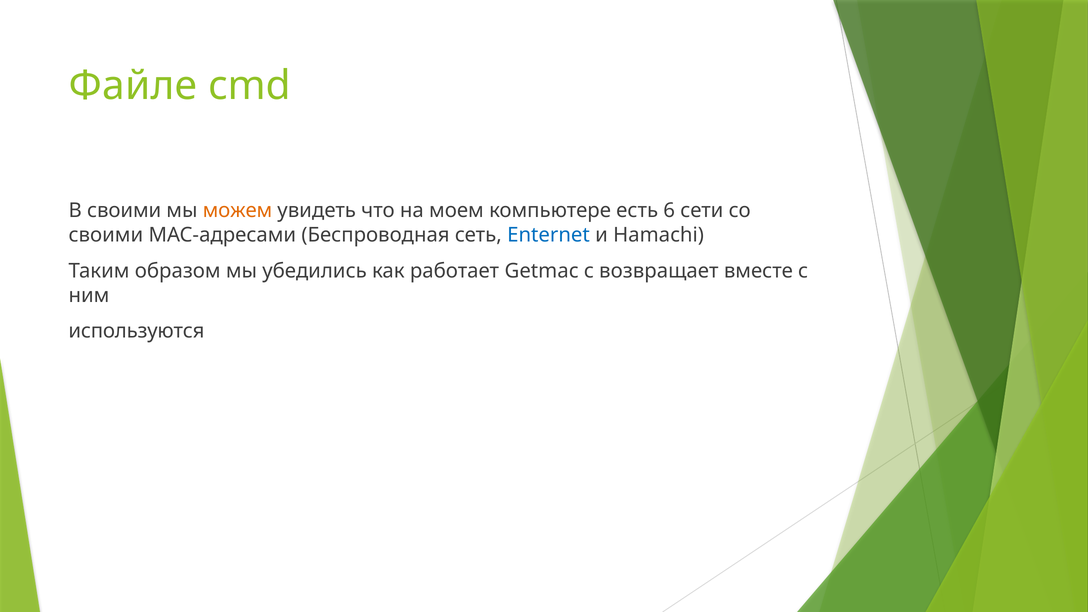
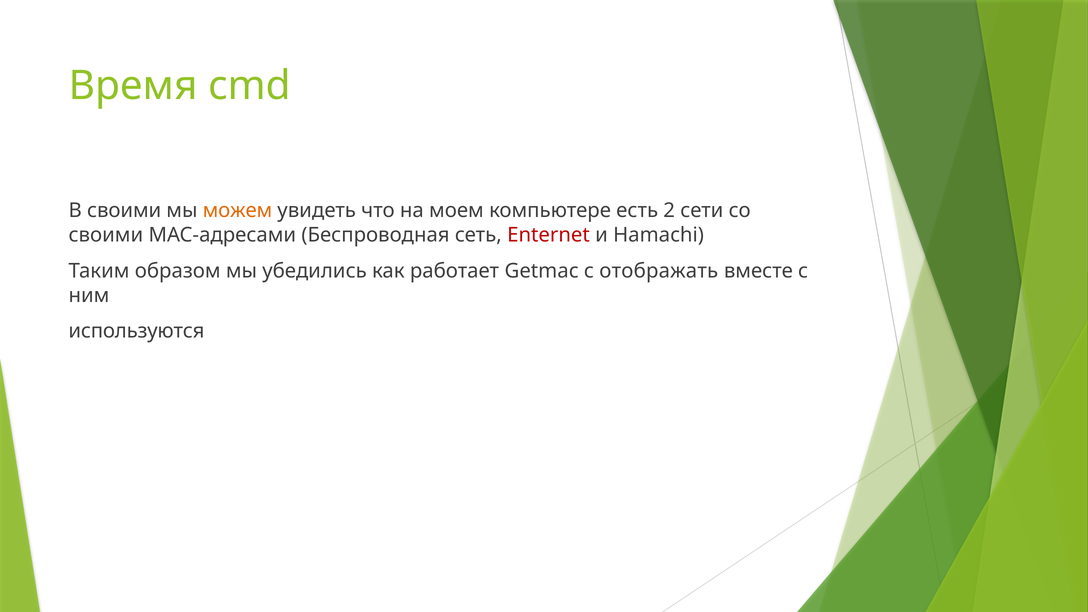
Файле: Файле -> Время
6: 6 -> 2
Enternet colour: blue -> red
возвращает: возвращает -> отображать
